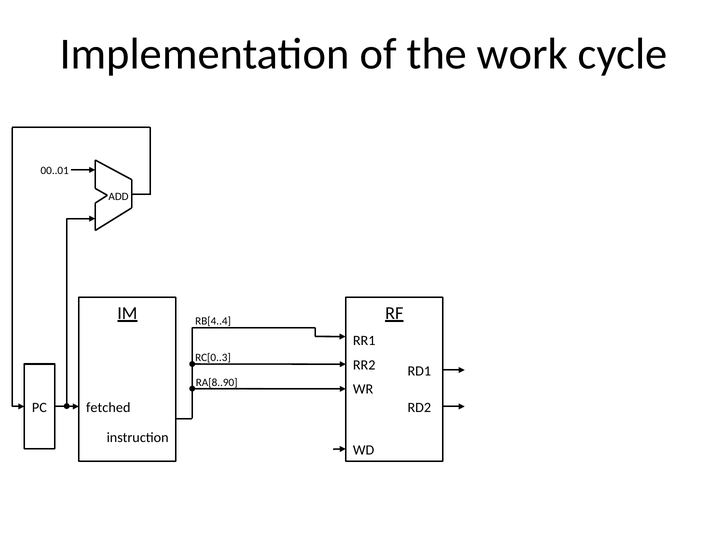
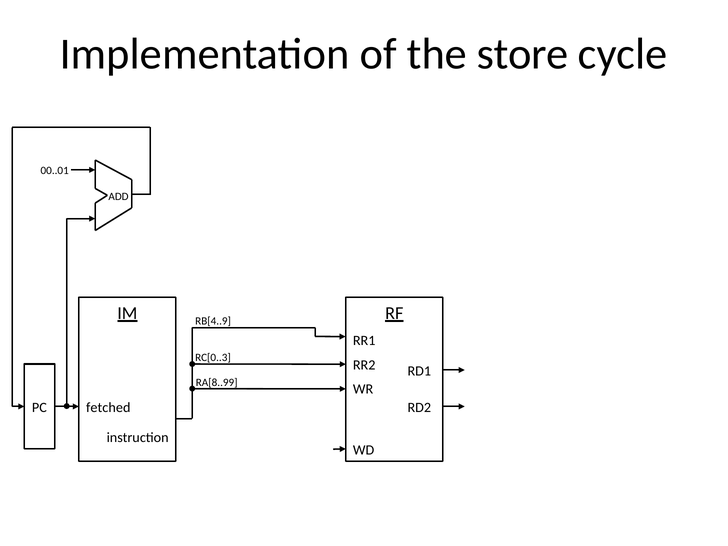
work: work -> store
RB[4..4: RB[4..4 -> RB[4..9
RA[8..90: RA[8..90 -> RA[8..99
